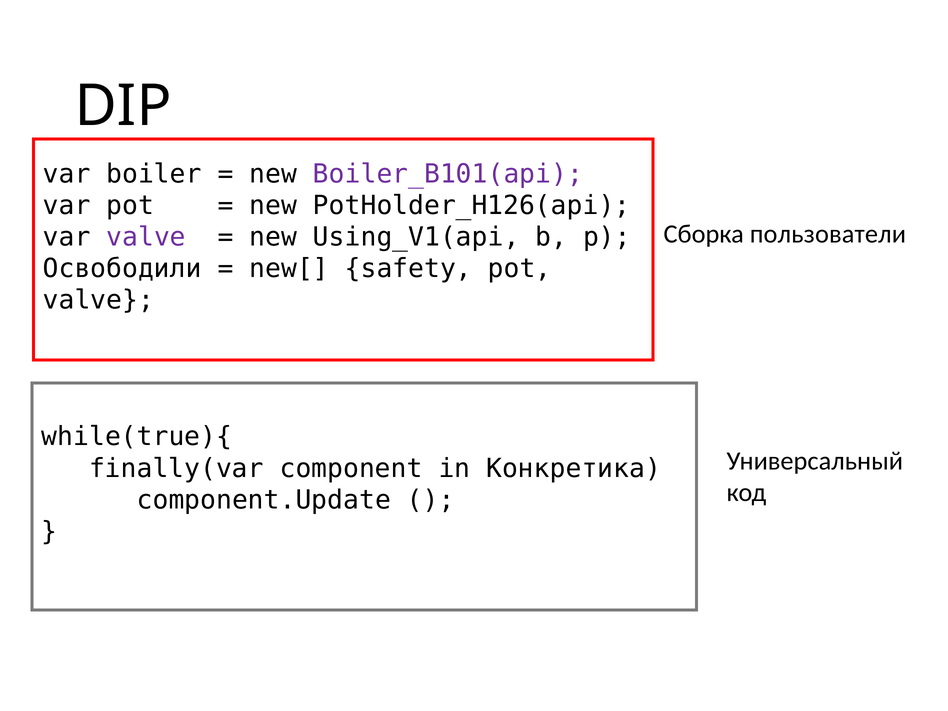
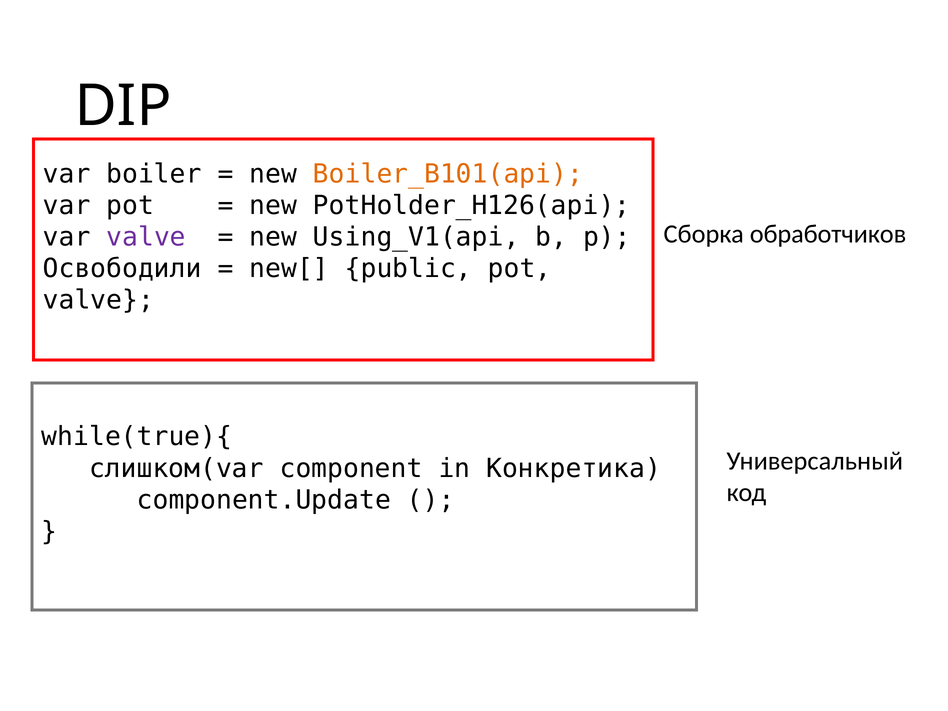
Boiler_B101(api colour: purple -> orange
пользователи: пользователи -> обработчиков
safety: safety -> public
finally(var: finally(var -> слишком(var
